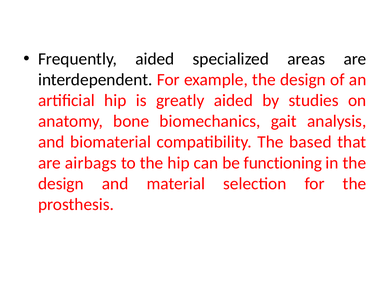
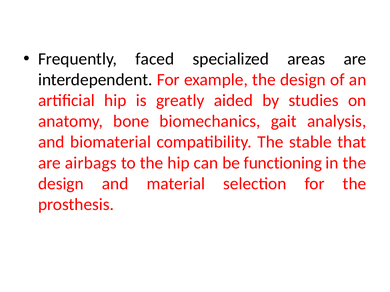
Frequently aided: aided -> faced
based: based -> stable
